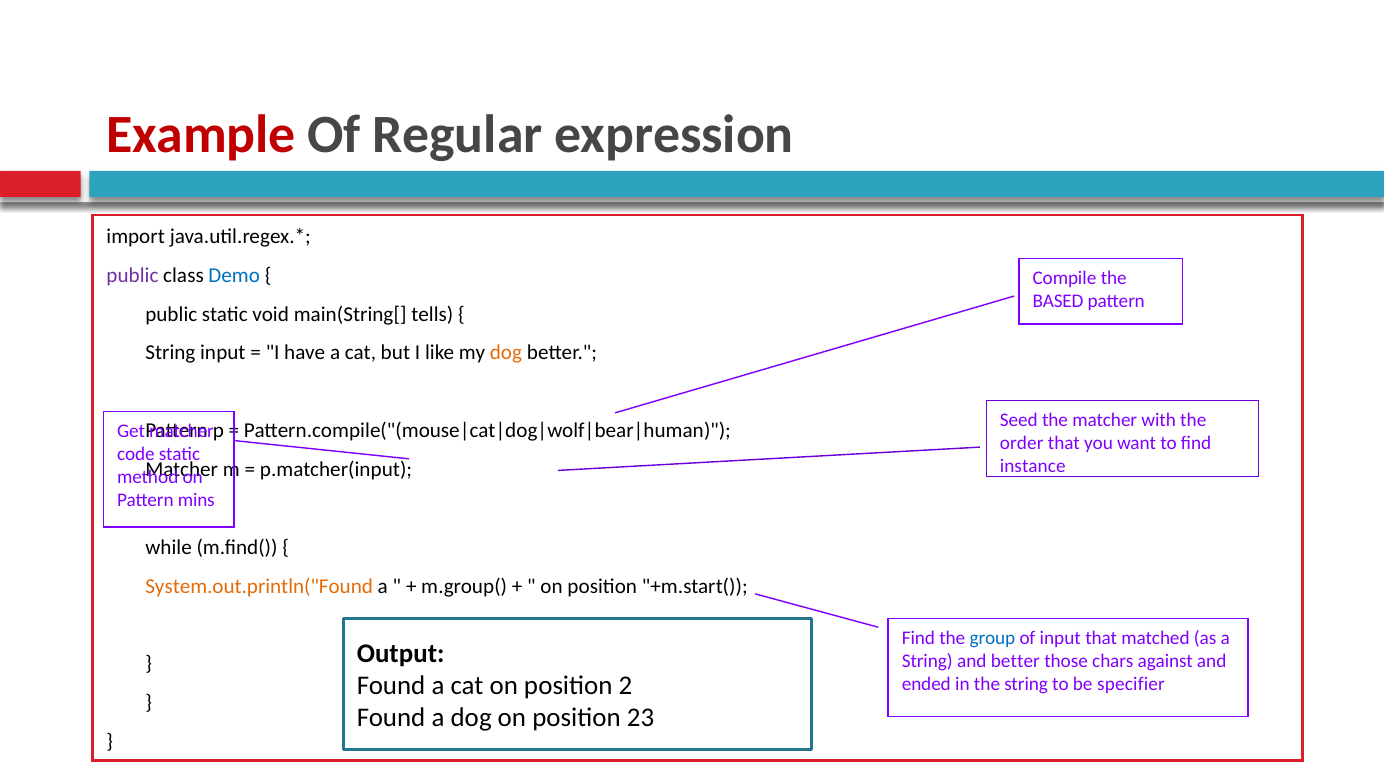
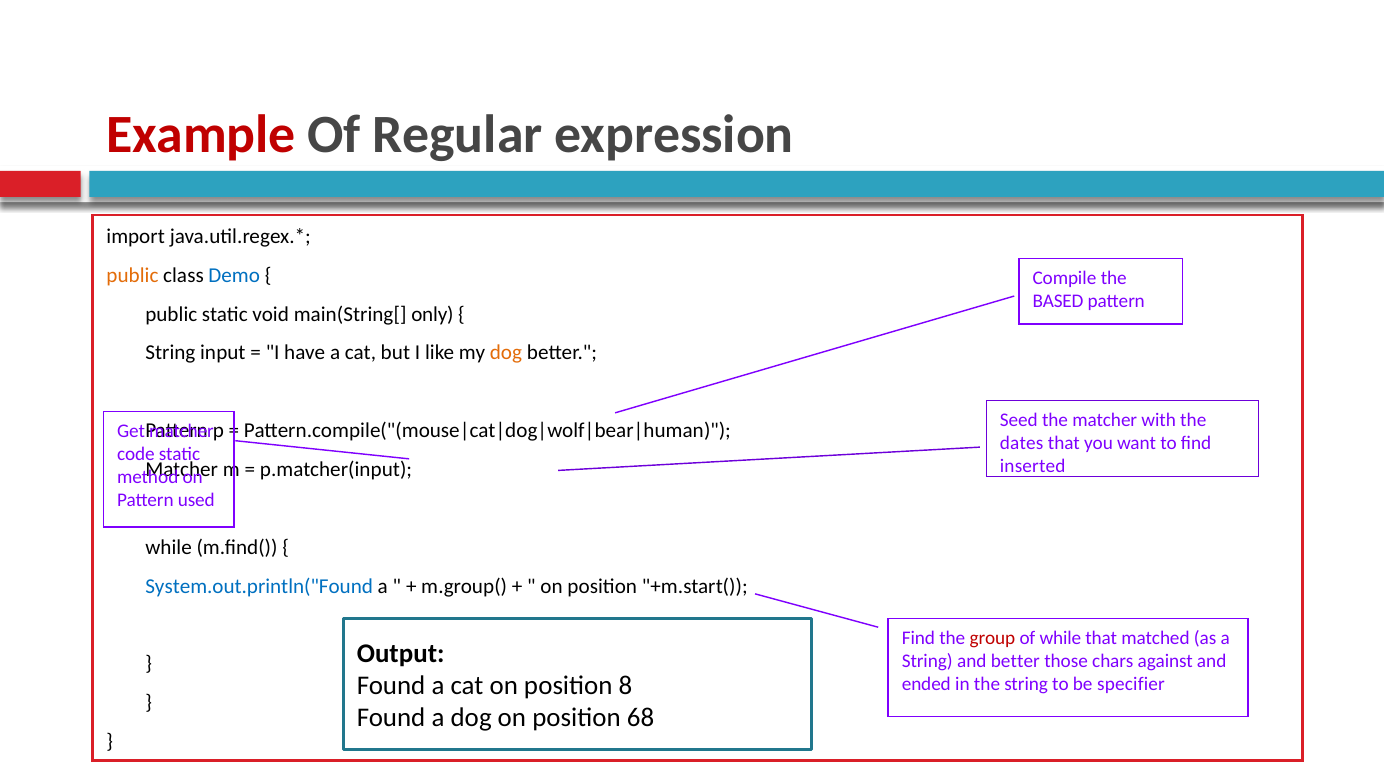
public at (132, 275) colour: purple -> orange
tells: tells -> only
order: order -> dates
instance: instance -> inserted
mins: mins -> used
System.out.println("Found colour: orange -> blue
group colour: blue -> red
of input: input -> while
2: 2 -> 8
23: 23 -> 68
